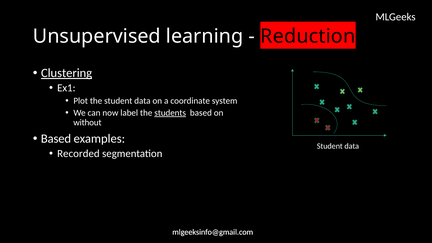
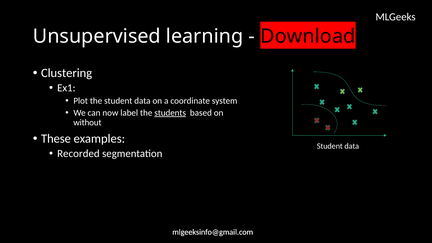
Reduction: Reduction -> Download
Clustering underline: present -> none
Based at (56, 139): Based -> These
